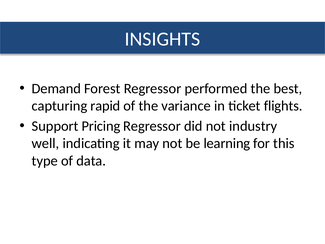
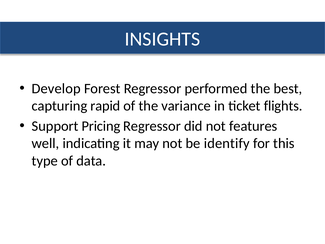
Demand: Demand -> Develop
industry: industry -> features
learning: learning -> identify
